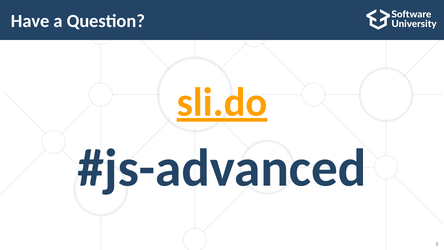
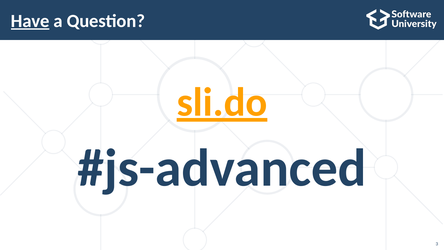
Have underline: none -> present
